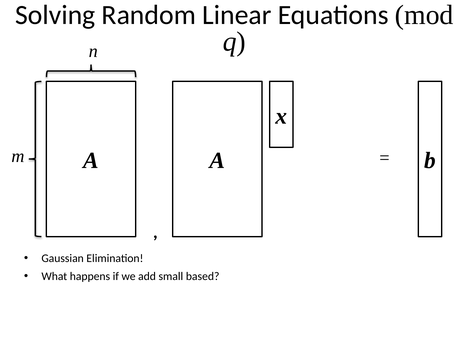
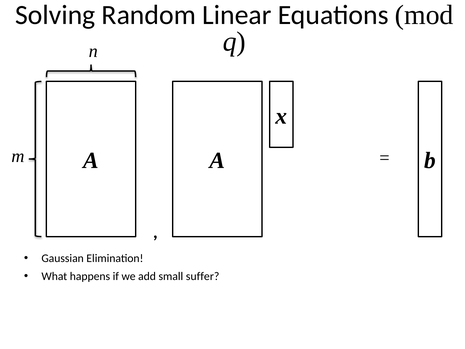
based: based -> suffer
